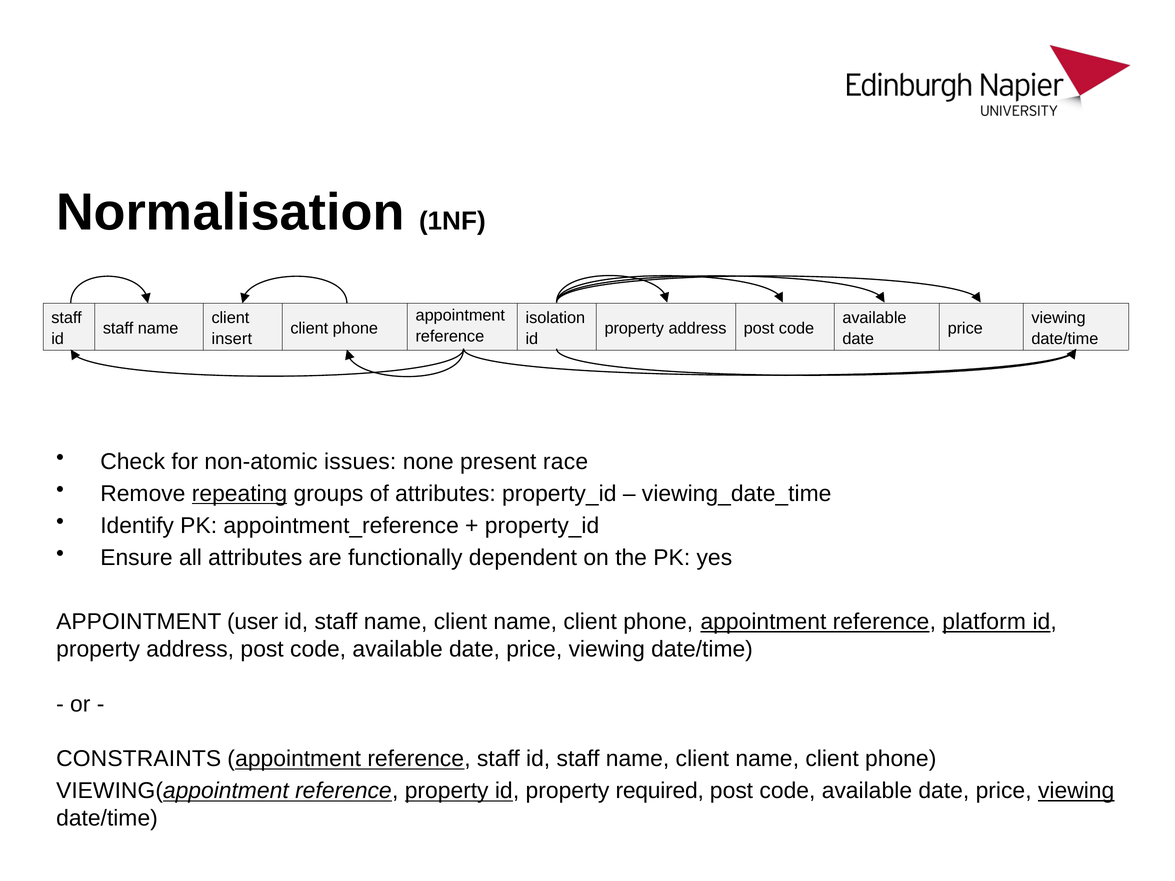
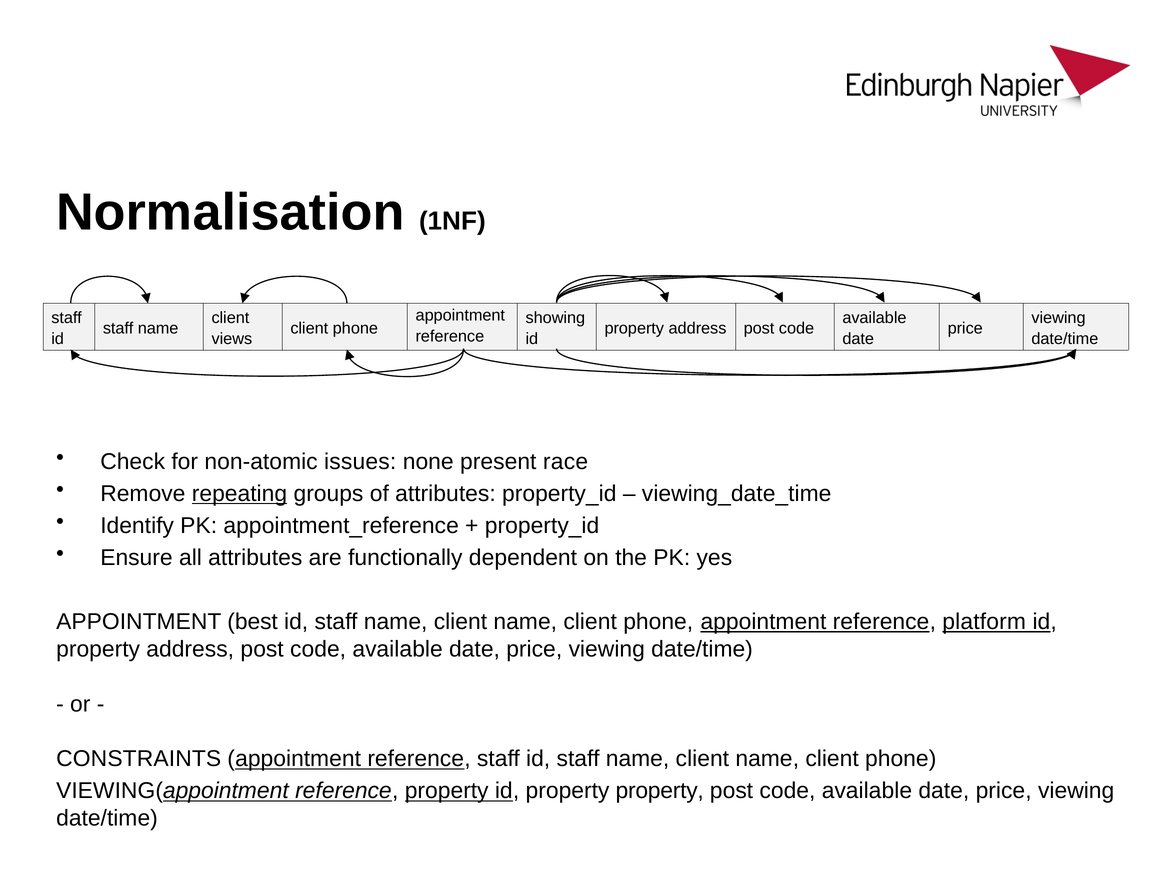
isolation: isolation -> showing
insert: insert -> views
user: user -> best
property required: required -> property
viewing at (1076, 791) underline: present -> none
